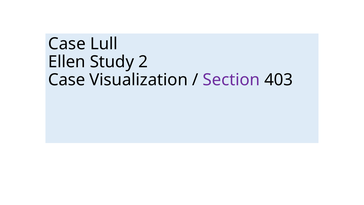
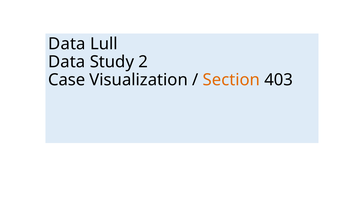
Case at (67, 44): Case -> Data
Ellen at (67, 62): Ellen -> Data
Section colour: purple -> orange
